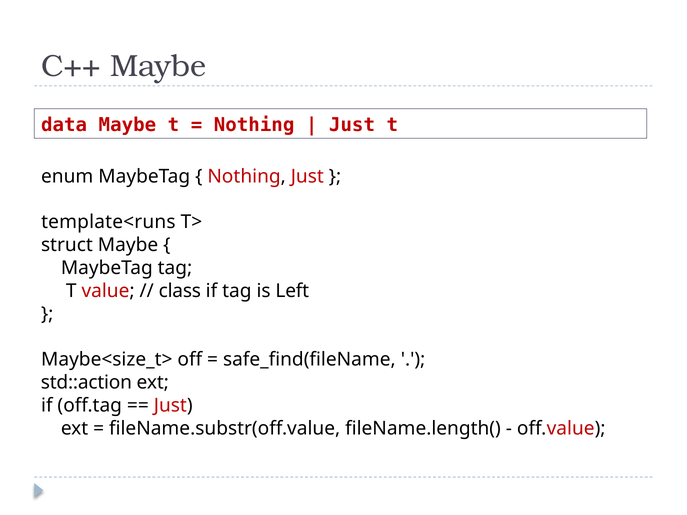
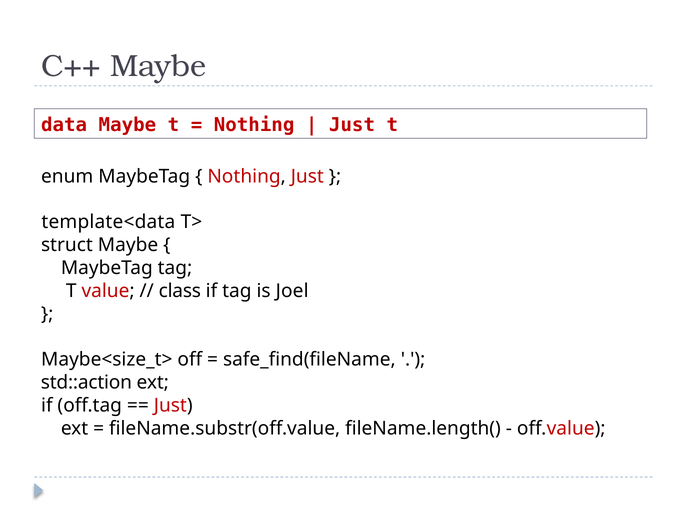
template<runs: template<runs -> template<data
Left: Left -> Joel
